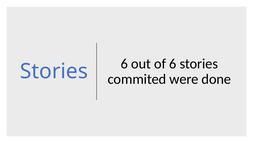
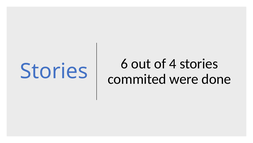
of 6: 6 -> 4
